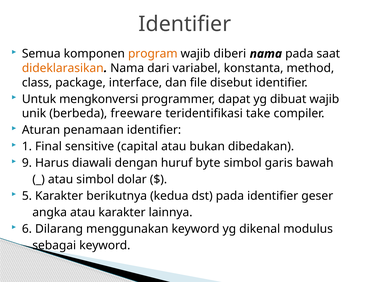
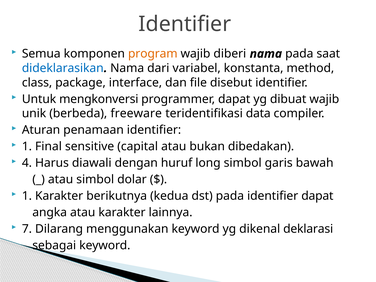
dideklarasikan colour: orange -> blue
take: take -> data
9: 9 -> 4
byte: byte -> long
5 at (27, 196): 5 -> 1
identifier geser: geser -> dapat
6: 6 -> 7
modulus: modulus -> deklarasi
